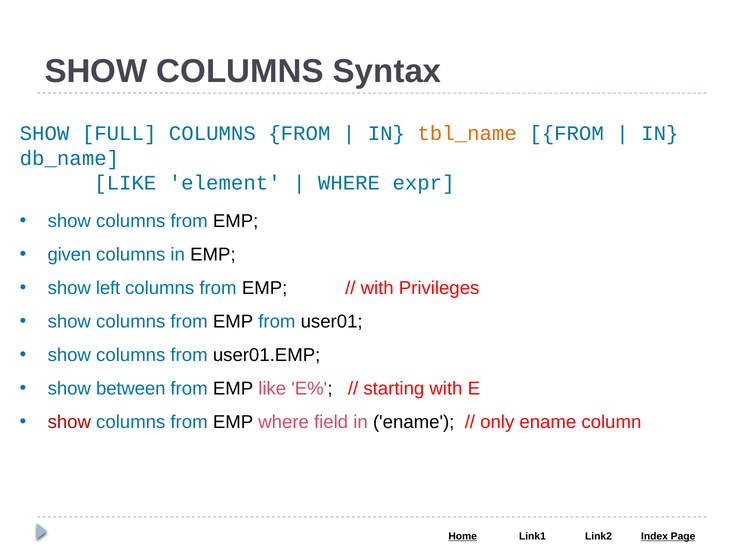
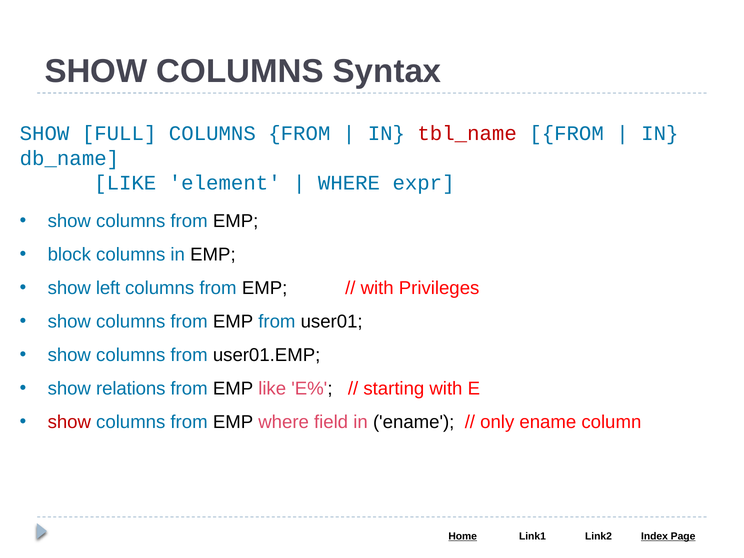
tbl_name colour: orange -> red
given: given -> block
between: between -> relations
